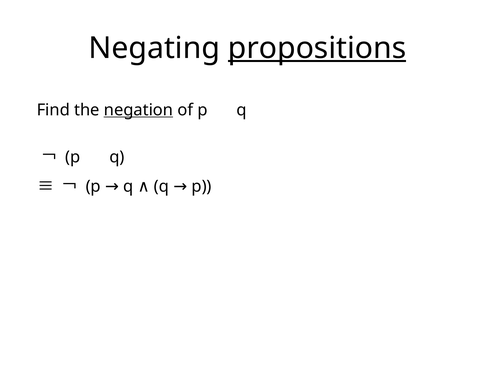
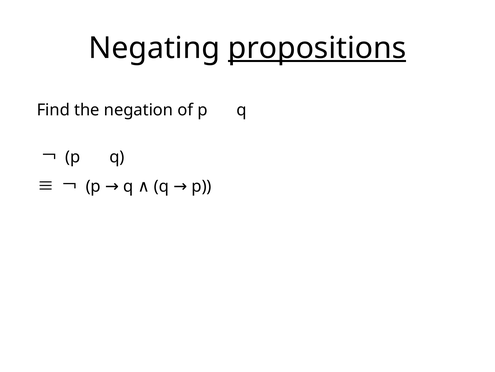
negation underline: present -> none
